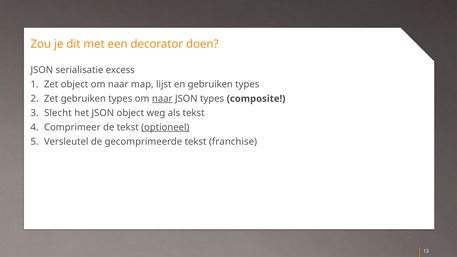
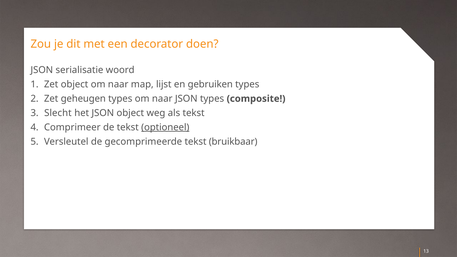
excess: excess -> woord
Zet gebruiken: gebruiken -> geheugen
naar at (162, 99) underline: present -> none
franchise: franchise -> bruikbaar
